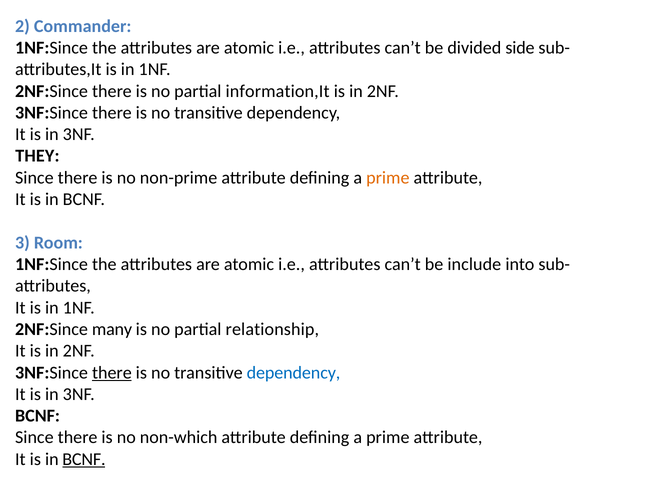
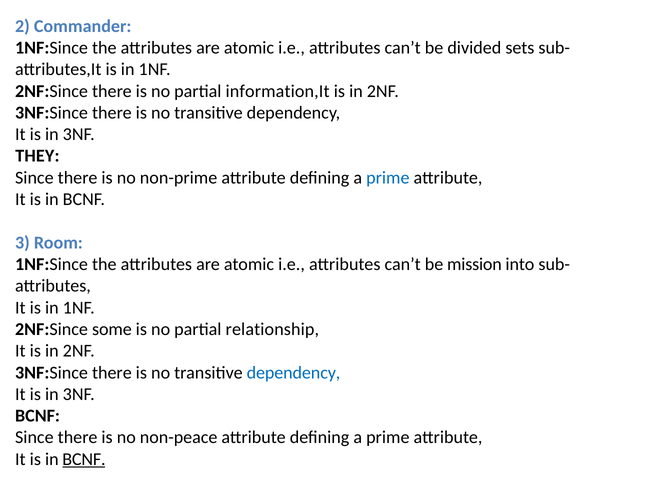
side: side -> sets
prime at (388, 178) colour: orange -> blue
include: include -> mission
many: many -> some
there at (112, 373) underline: present -> none
non-which: non-which -> non-peace
